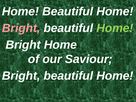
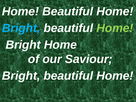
Bright at (21, 28) colour: pink -> light blue
